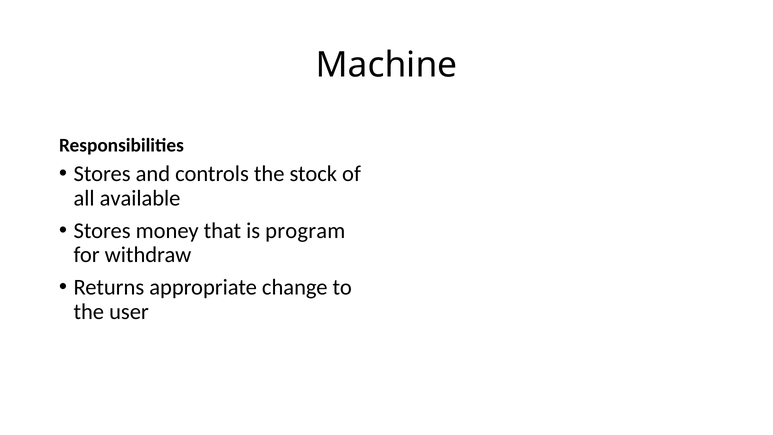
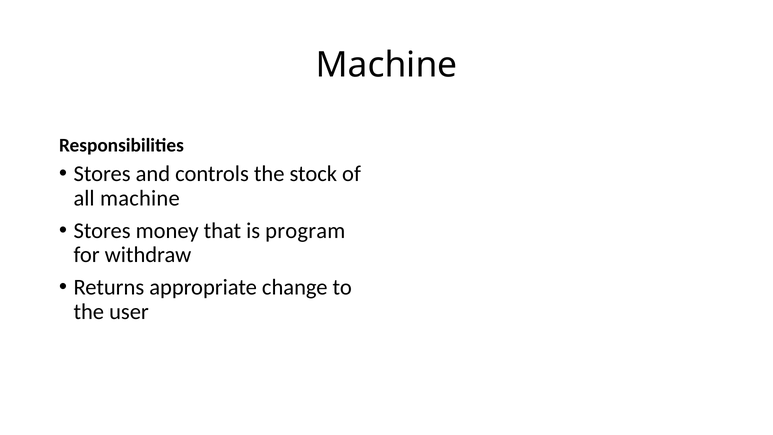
all available: available -> machine
